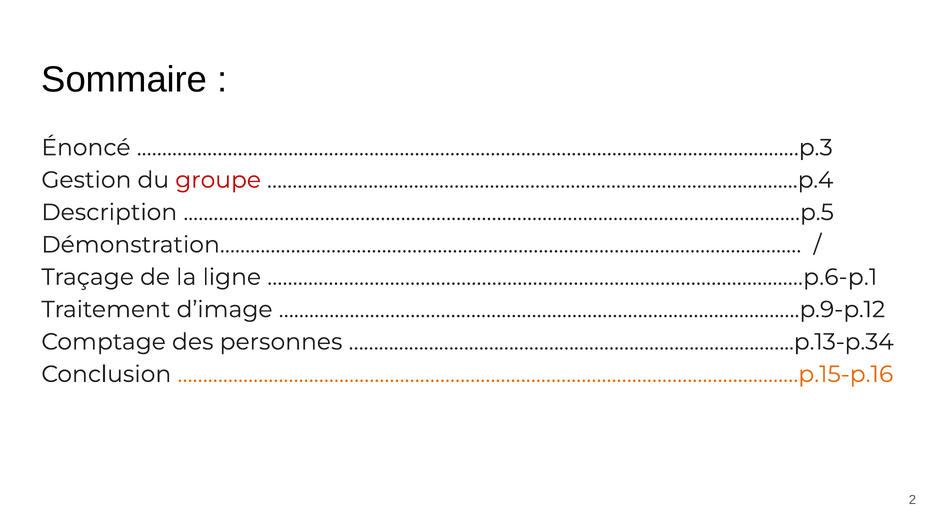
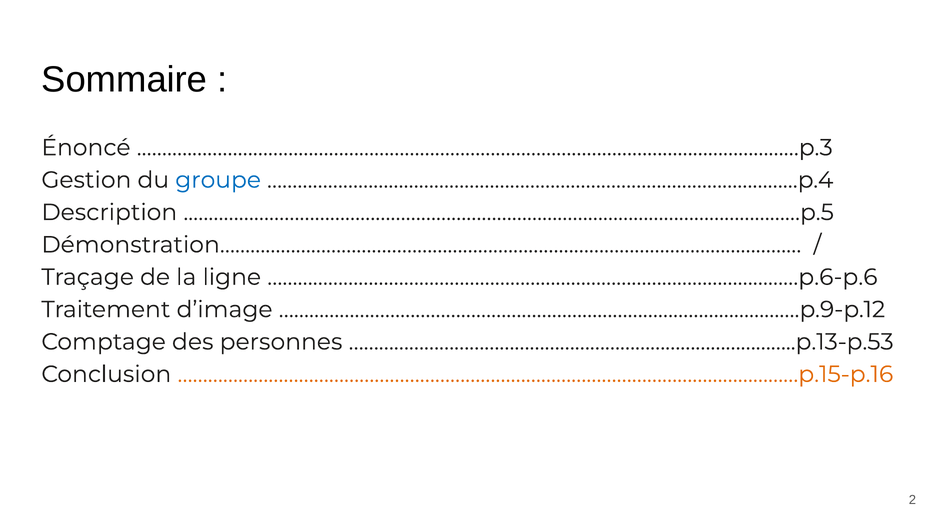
groupe colour: red -> blue
……………………………………………………………………………………………p.6-p.1: ……………………………………………………………………………………………p.6-p.1 -> ……………………………………………………………………………………………p.6-p.6
……………………………………………………………………………..p.13-p.34: ……………………………………………………………………………..p.13-p.34 -> ……………………………………………………………………………..p.13-p.53
